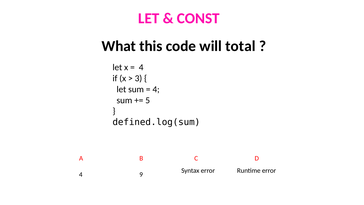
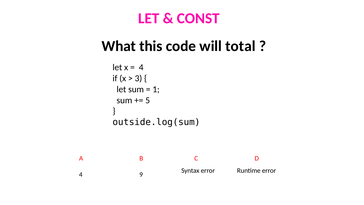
4 at (156, 89): 4 -> 1
defined.log(sum: defined.log(sum -> outside.log(sum
